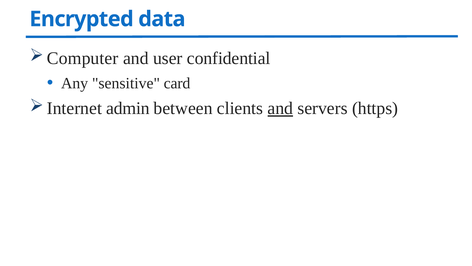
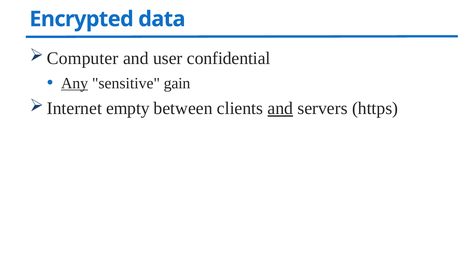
Any underline: none -> present
card: card -> gain
admin: admin -> empty
